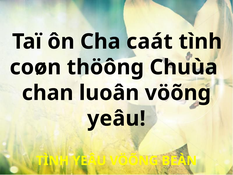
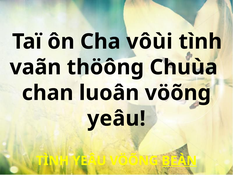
caát: caát -> vôùi
coøn: coøn -> vaãn
BEÀN underline: none -> present
